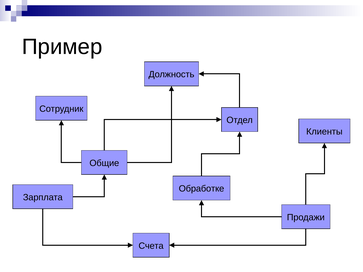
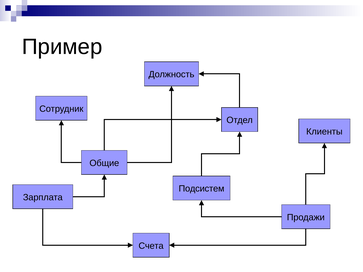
Обработке: Обработке -> Подсистем
